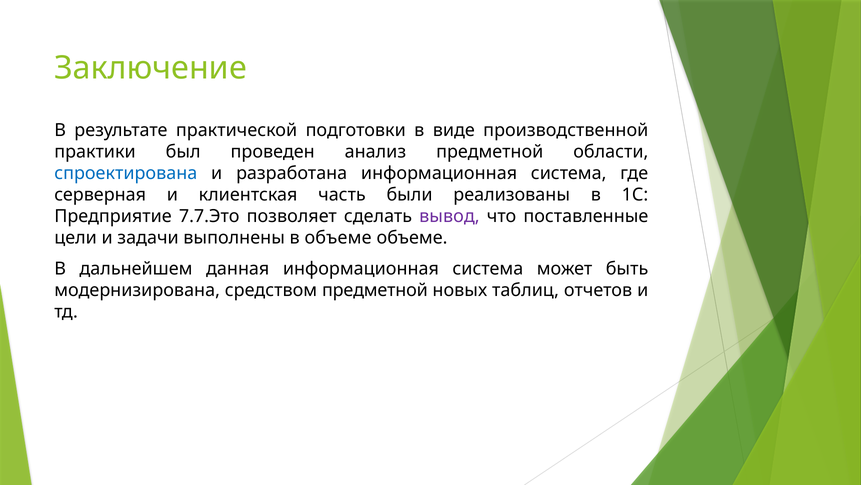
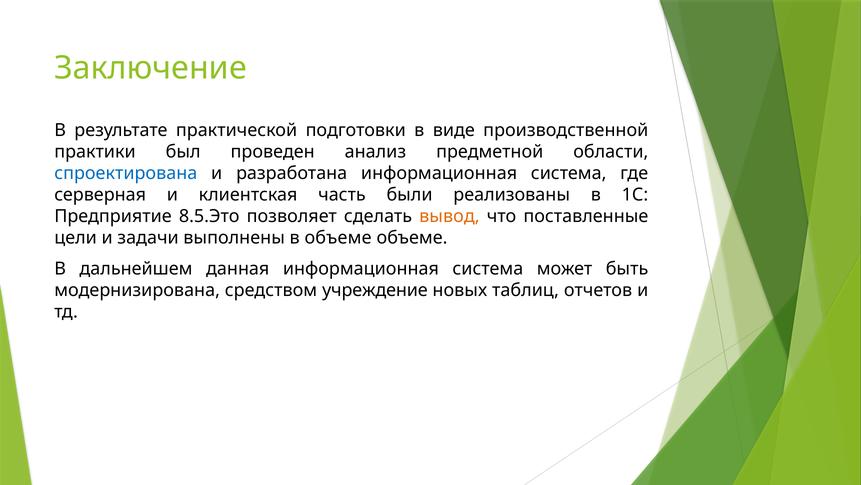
7.7.Это: 7.7.Это -> 8.5.Это
вывод colour: purple -> orange
средством предметной: предметной -> учреждение
